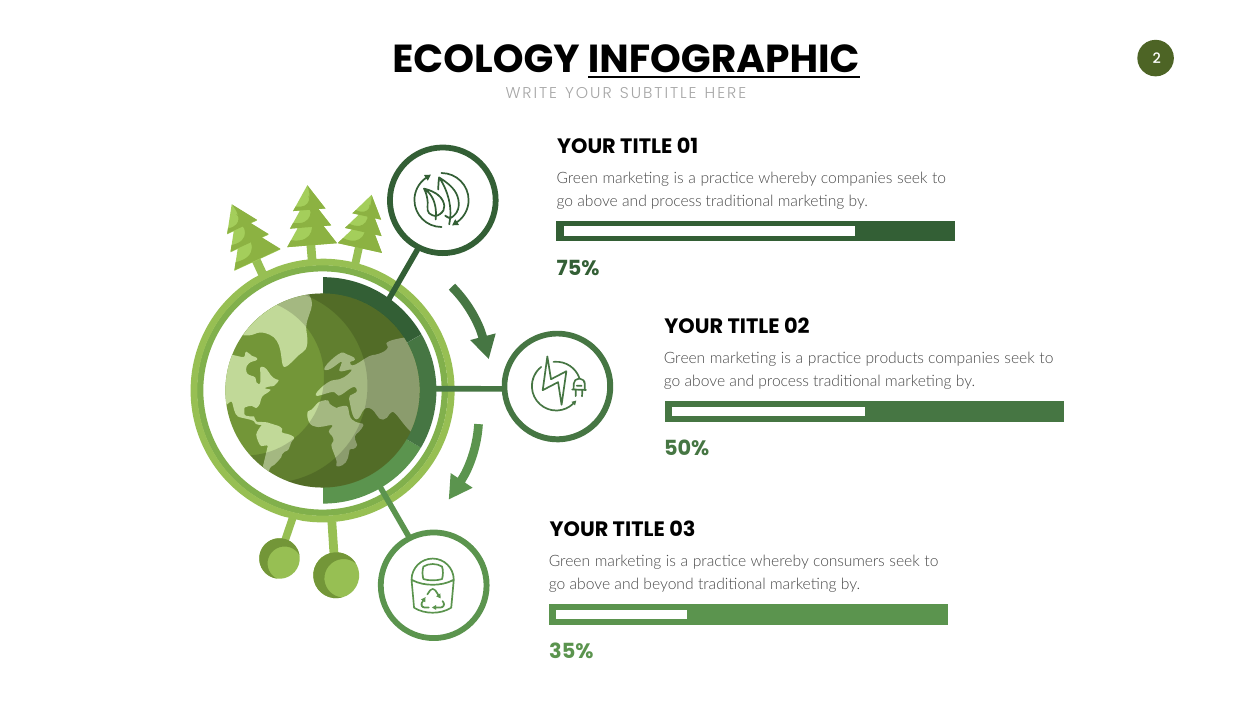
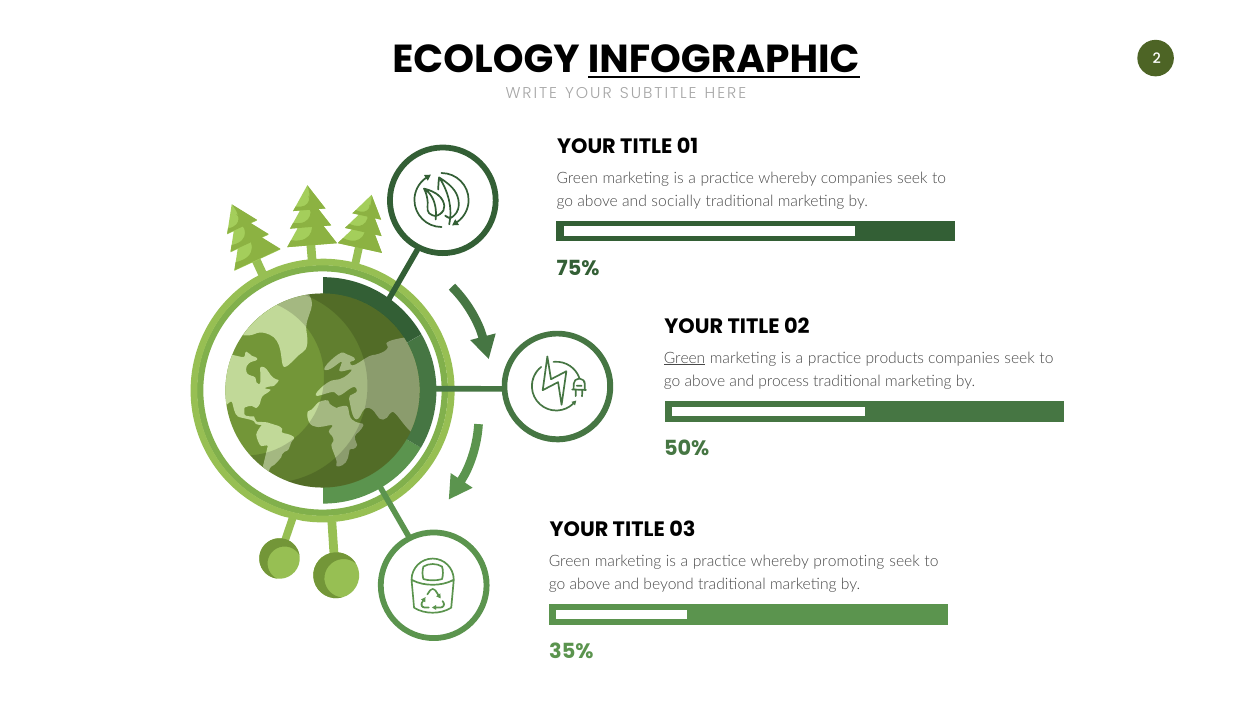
process at (676, 201): process -> socially
Green at (685, 358) underline: none -> present
consumers: consumers -> promoting
